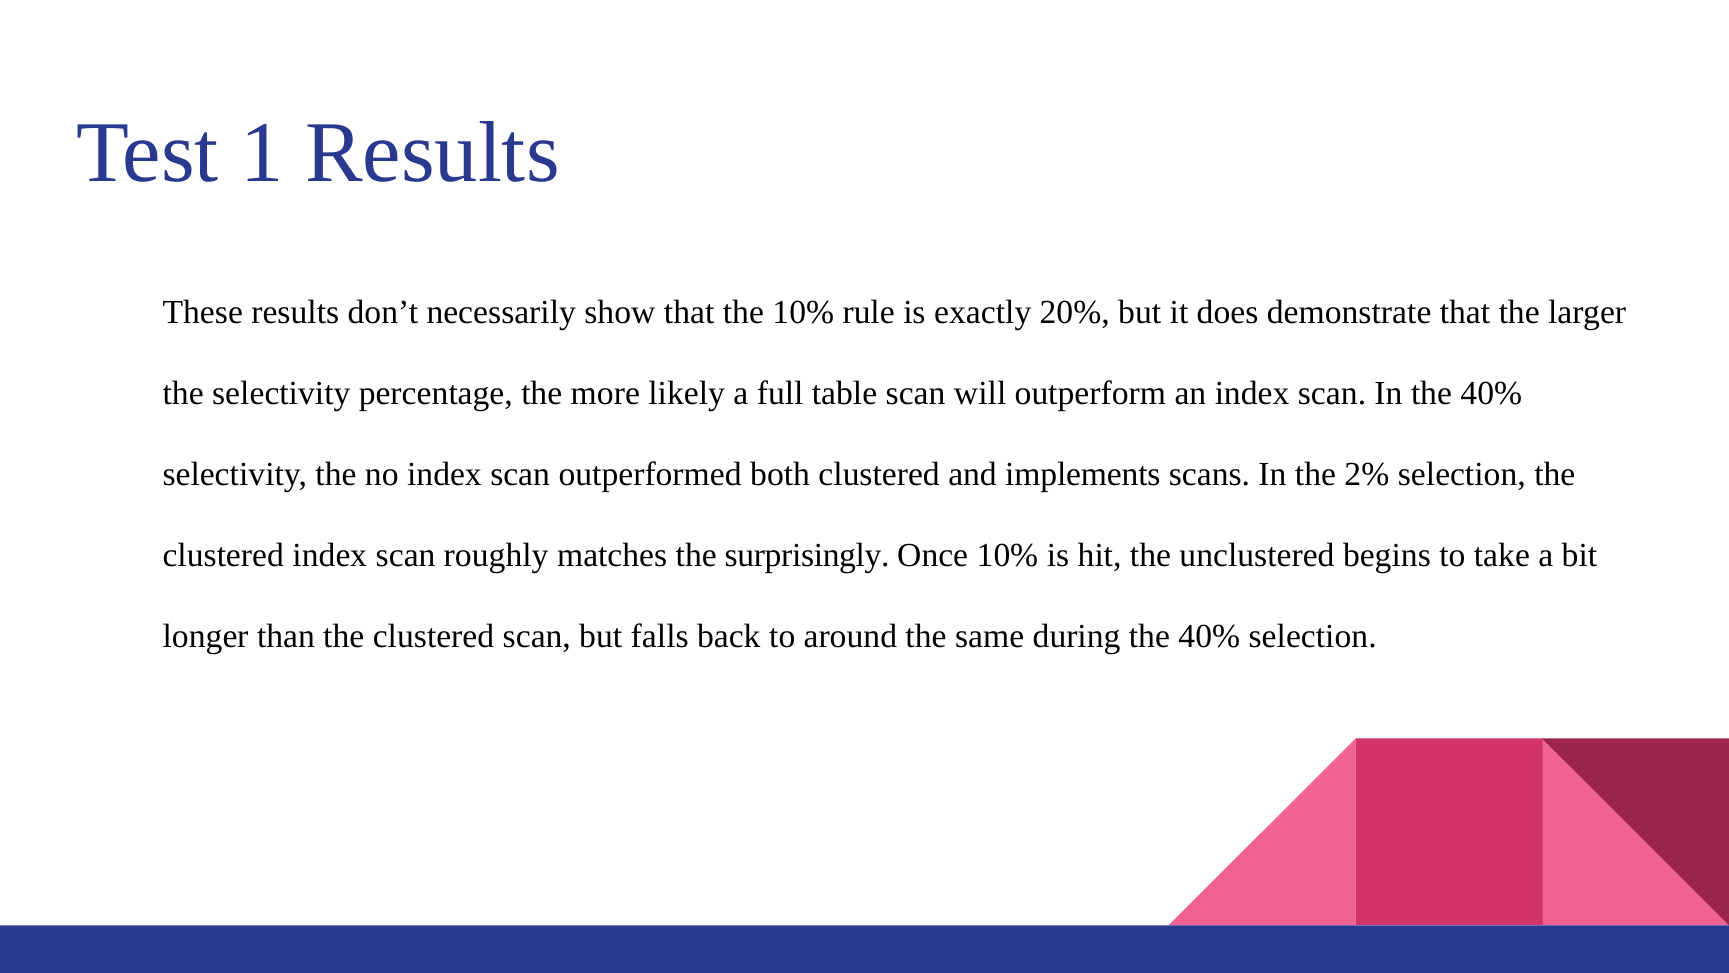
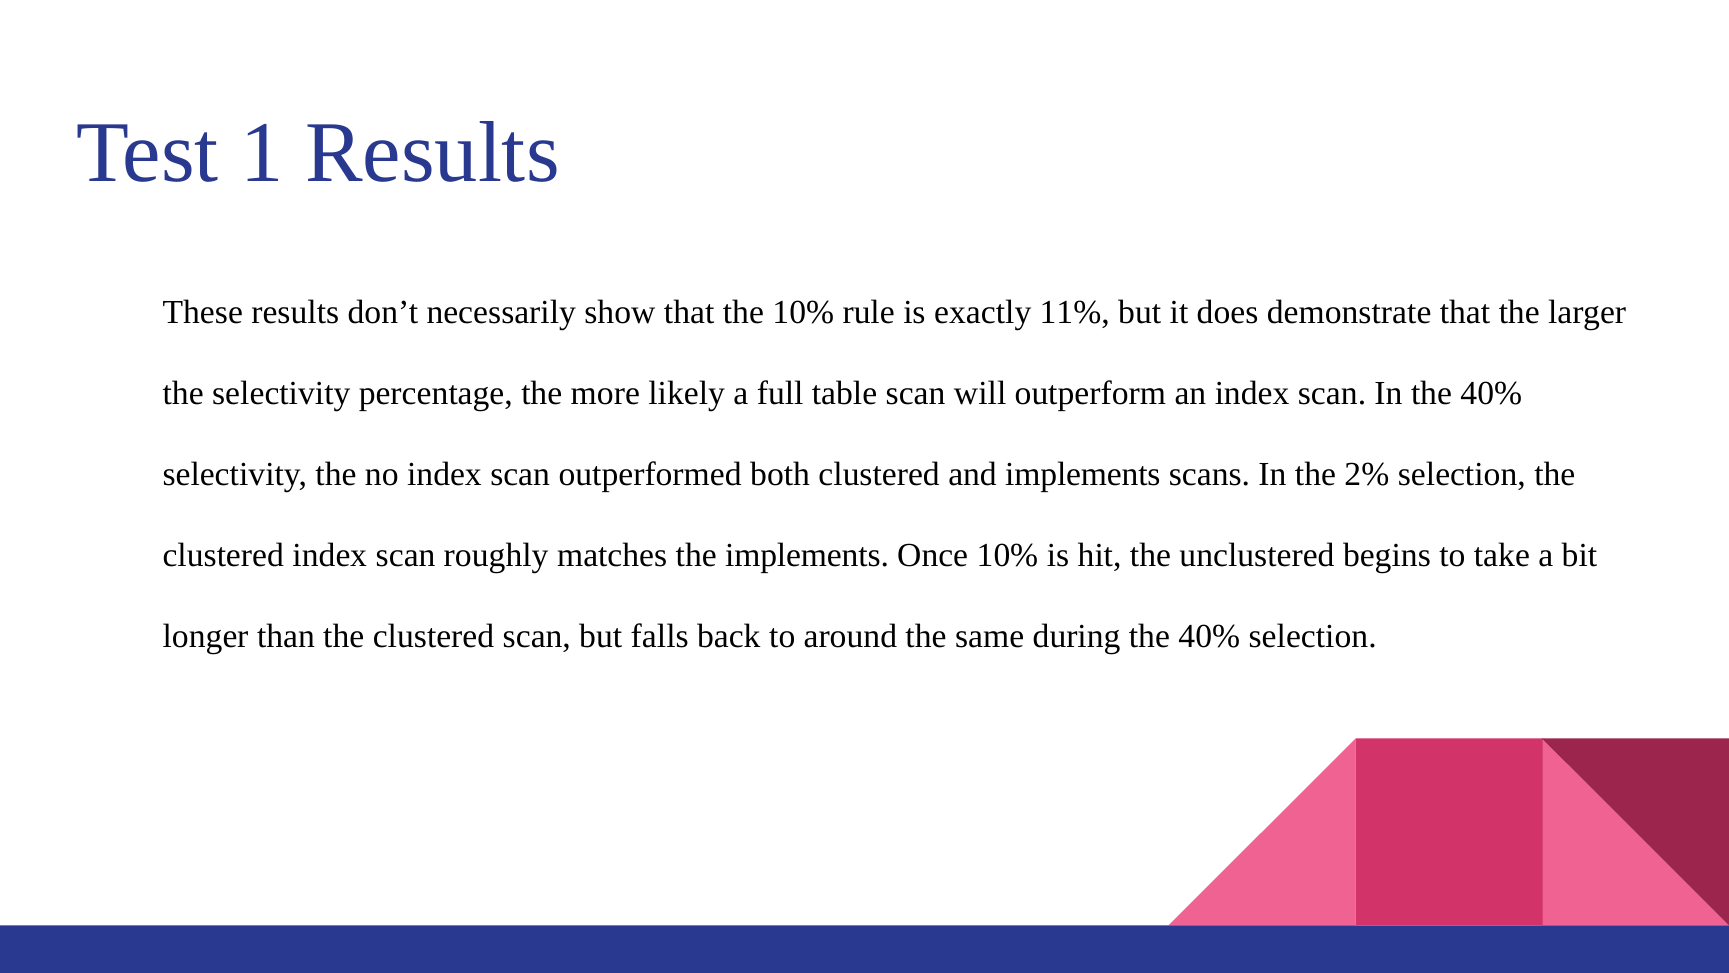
20%: 20% -> 11%
the surprisingly: surprisingly -> implements
